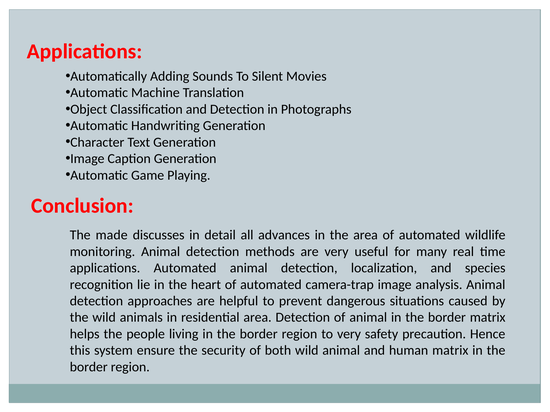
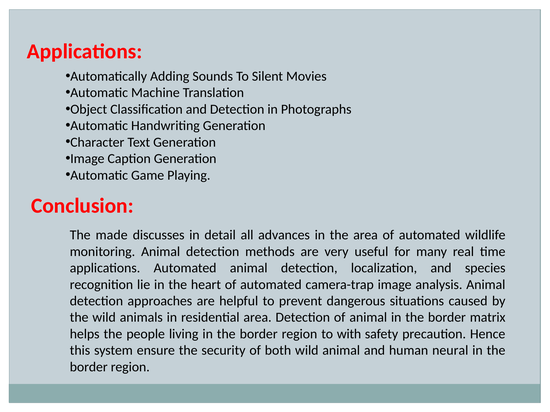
to very: very -> with
human matrix: matrix -> neural
